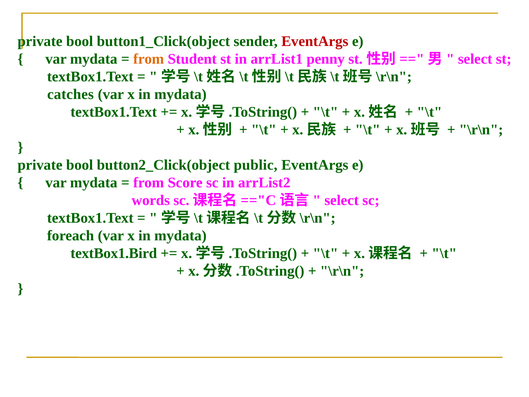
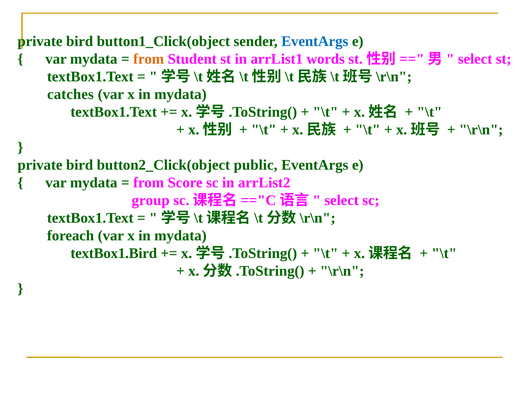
bool at (80, 41): bool -> bird
EventArgs at (315, 41) colour: red -> blue
penny: penny -> words
bool at (80, 165): bool -> bird
words: words -> group
